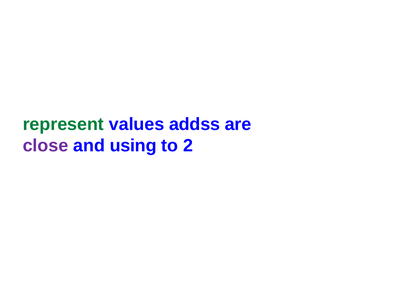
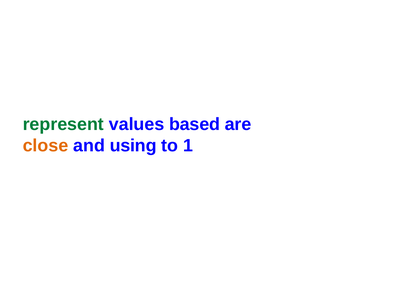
addss: addss -> based
close colour: purple -> orange
2: 2 -> 1
